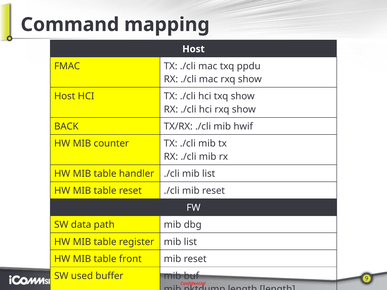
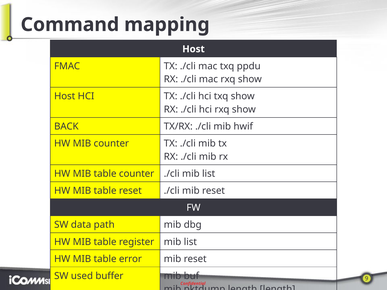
table handler: handler -> counter
front: front -> error
